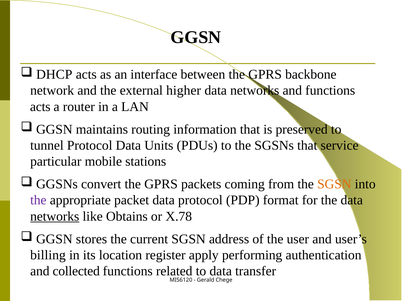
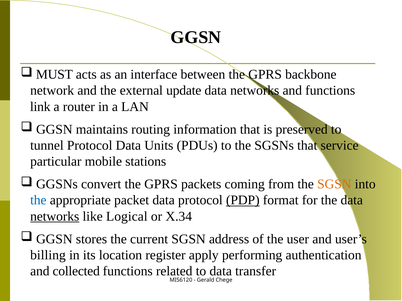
DHCP: DHCP -> MUST
higher: higher -> update
acts at (40, 107): acts -> link
the at (38, 201) colour: purple -> blue
PDP underline: none -> present
Obtains: Obtains -> Logical
X.78: X.78 -> X.34
